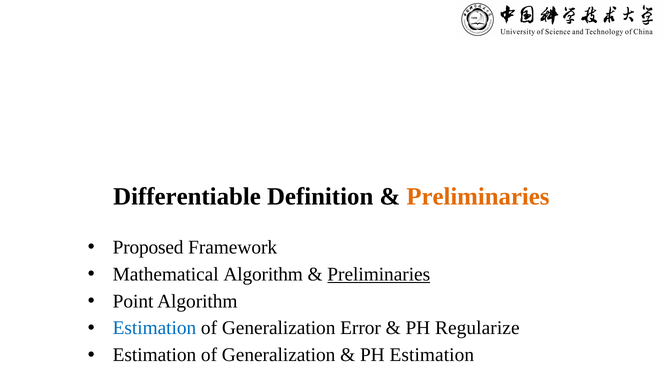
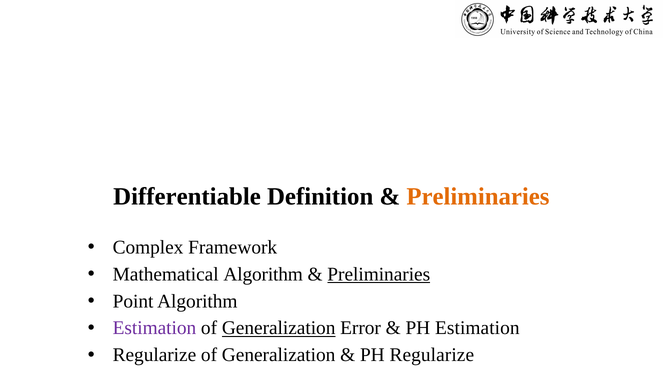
Proposed: Proposed -> Complex
Estimation at (154, 328) colour: blue -> purple
Generalization at (279, 328) underline: none -> present
PH Regularize: Regularize -> Estimation
Estimation at (154, 355): Estimation -> Regularize
PH Estimation: Estimation -> Regularize
